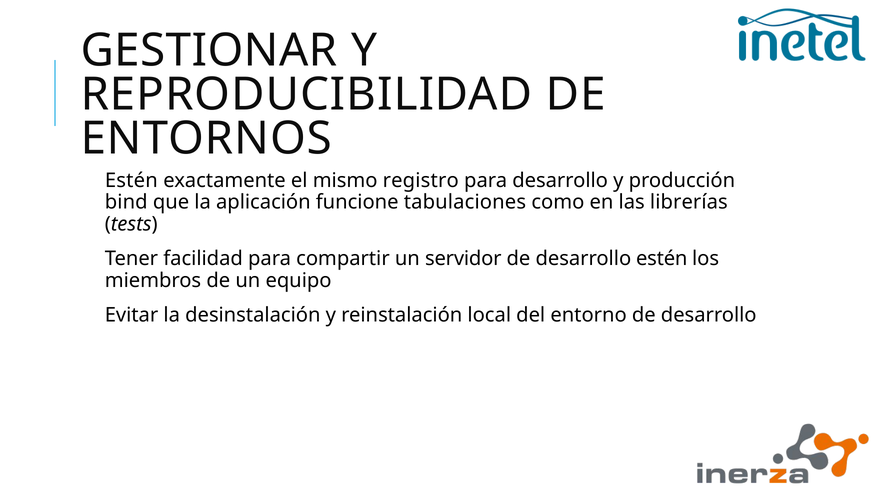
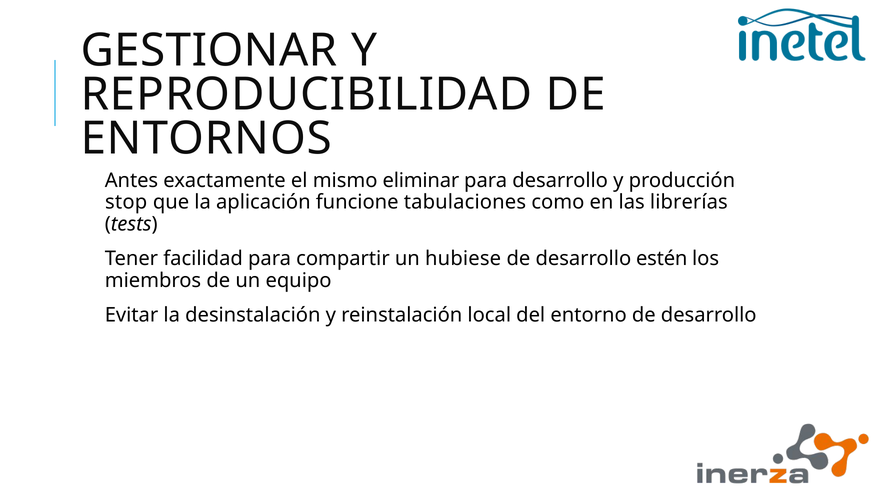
Estén at (131, 180): Estén -> Antes
registro: registro -> eliminar
bind: bind -> stop
servidor: servidor -> hubiese
